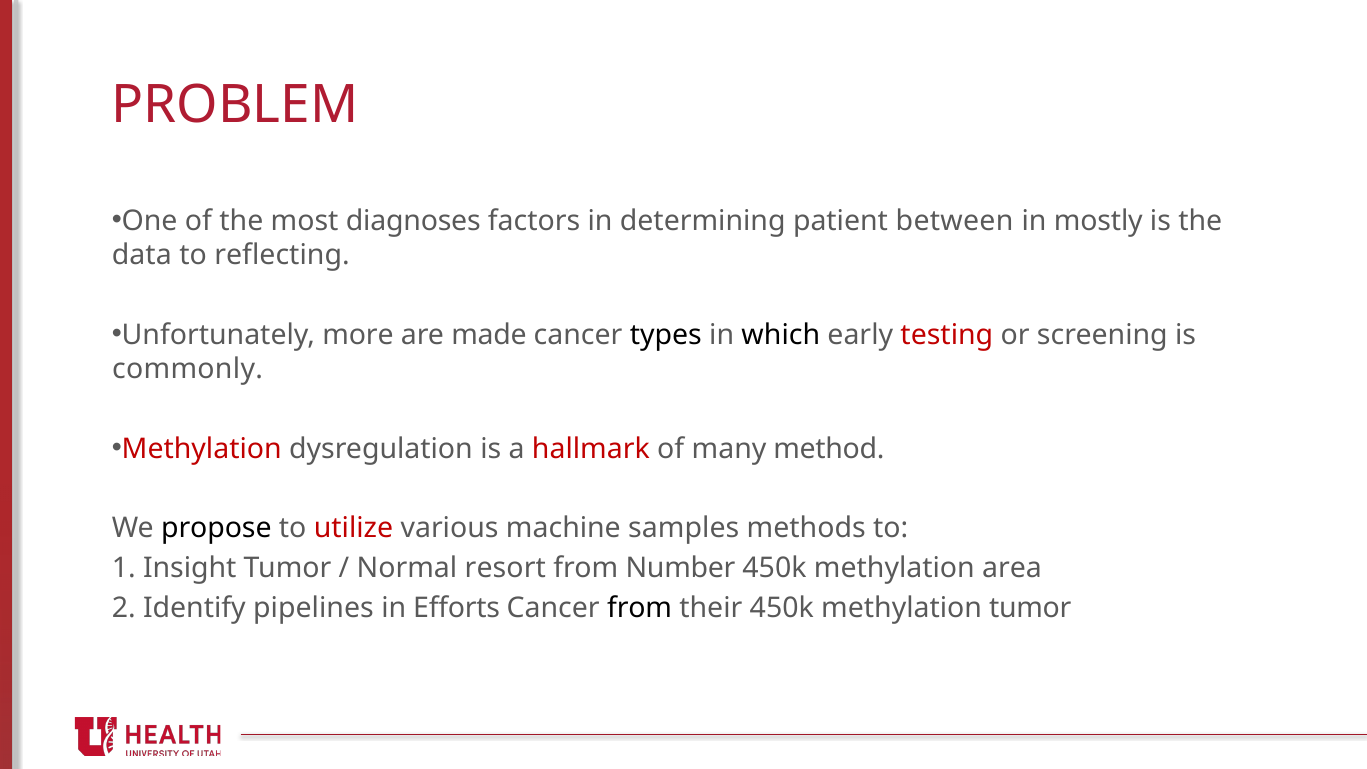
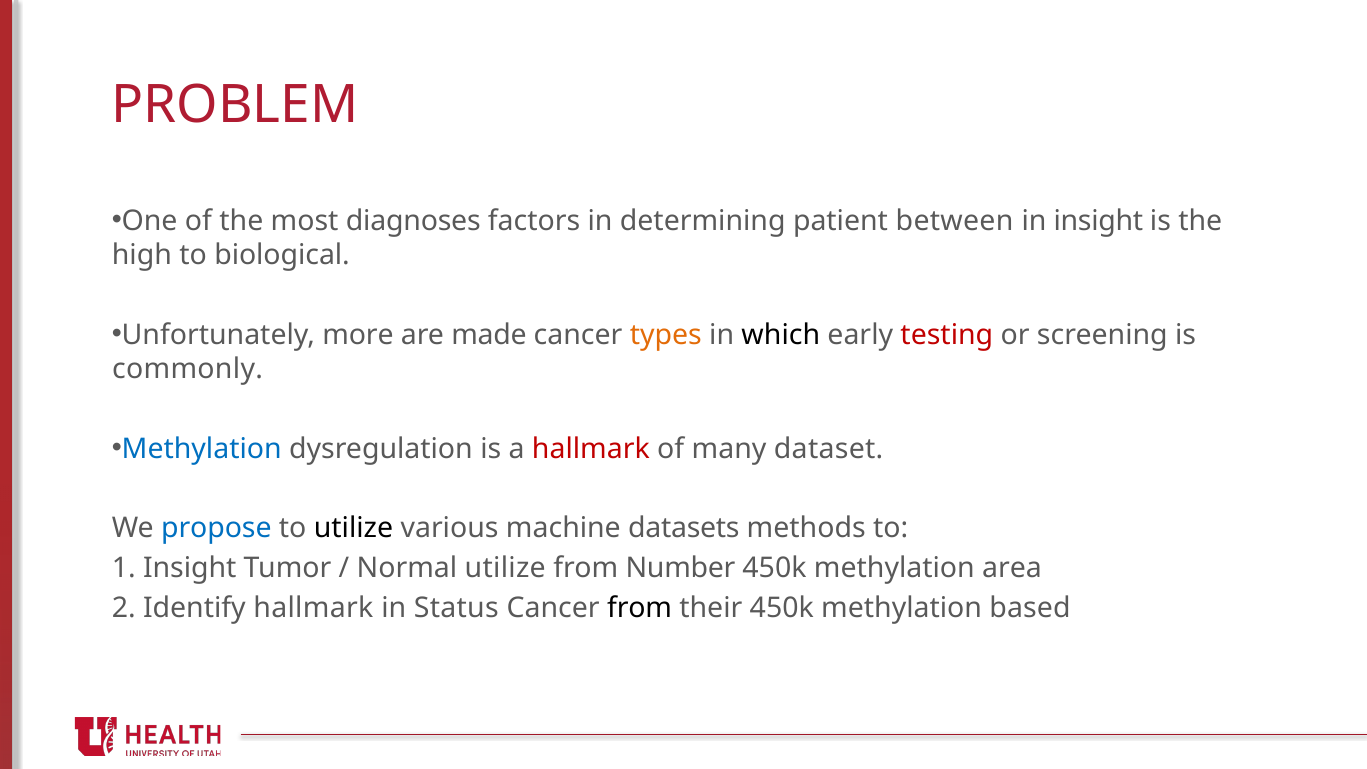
in mostly: mostly -> insight
data: data -> high
reflecting: reflecting -> biological
types colour: black -> orange
Methylation at (202, 449) colour: red -> blue
method: method -> dataset
propose colour: black -> blue
utilize at (354, 528) colour: red -> black
samples: samples -> datasets
Normal resort: resort -> utilize
Identify pipelines: pipelines -> hallmark
Efforts: Efforts -> Status
methylation tumor: tumor -> based
